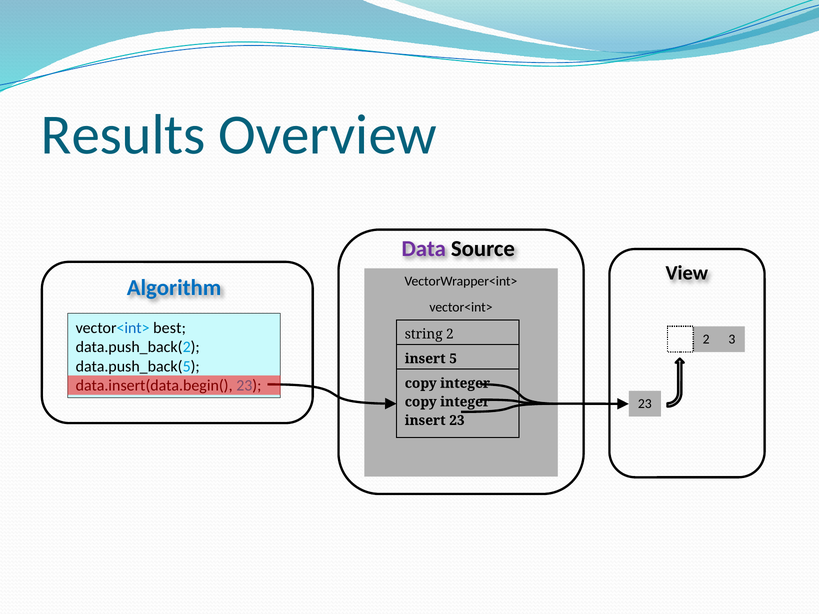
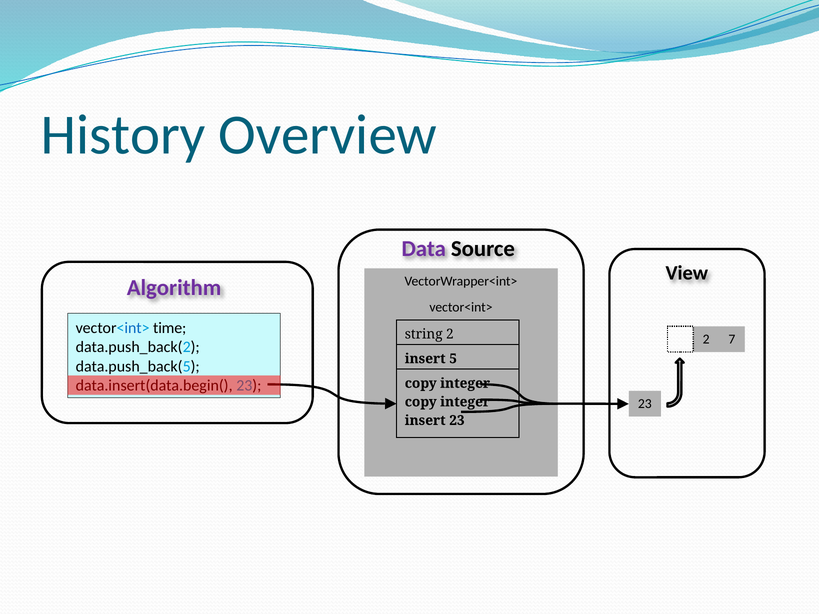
Results: Results -> History
Algorithm colour: blue -> purple
best: best -> time
3: 3 -> 7
